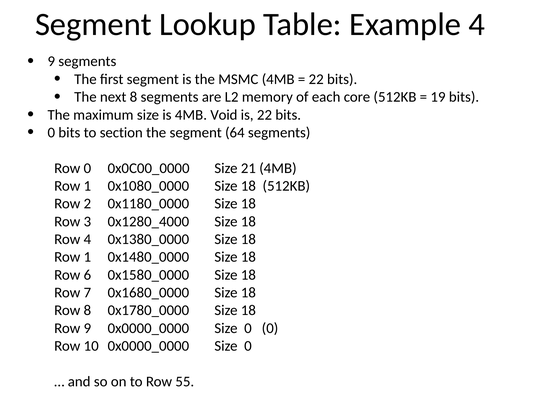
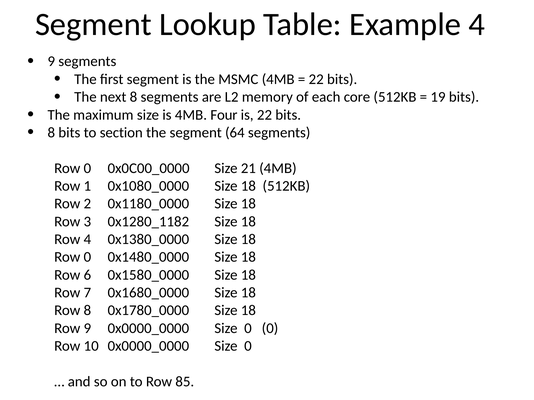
Void: Void -> Four
0 at (51, 133): 0 -> 8
0x1280_4000: 0x1280_4000 -> 0x1280_1182
1 at (87, 257): 1 -> 0
55: 55 -> 85
